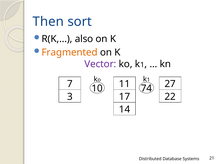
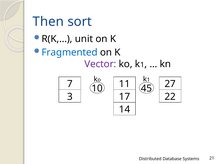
also: also -> unit
Fragmented colour: orange -> blue
74: 74 -> 45
